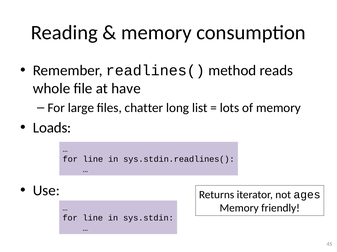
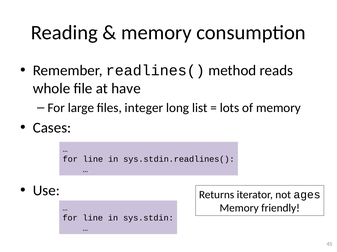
chatter: chatter -> integer
Loads: Loads -> Cases
